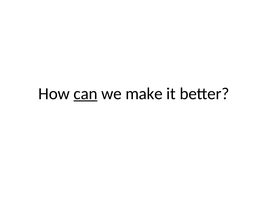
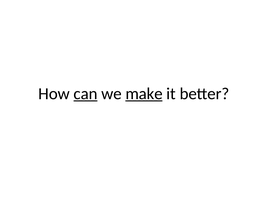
make underline: none -> present
